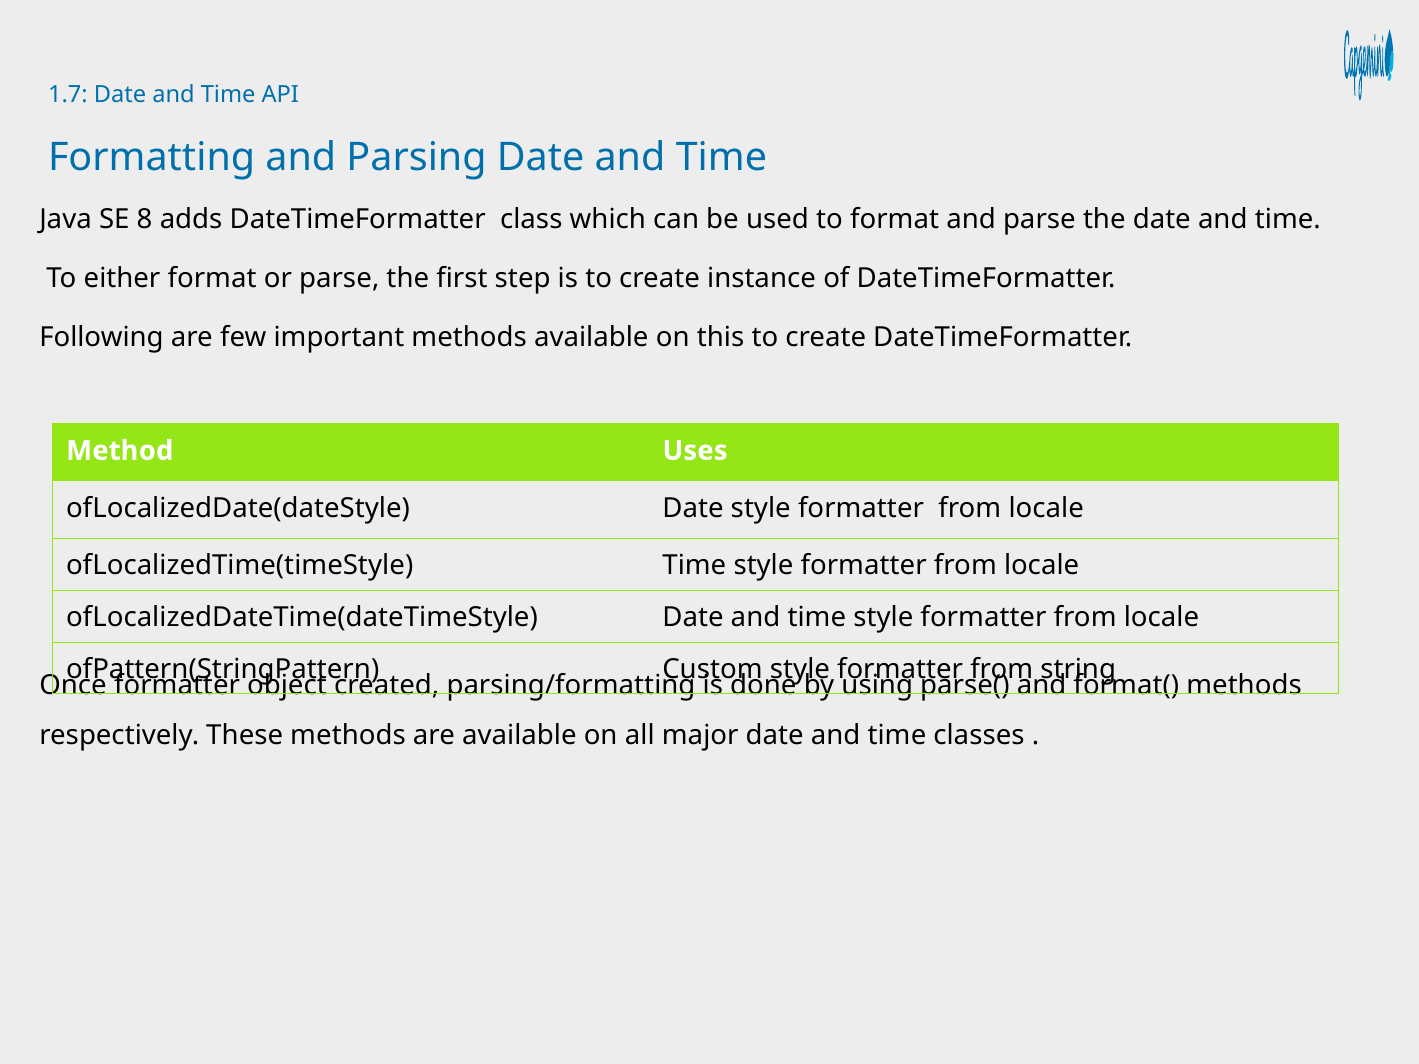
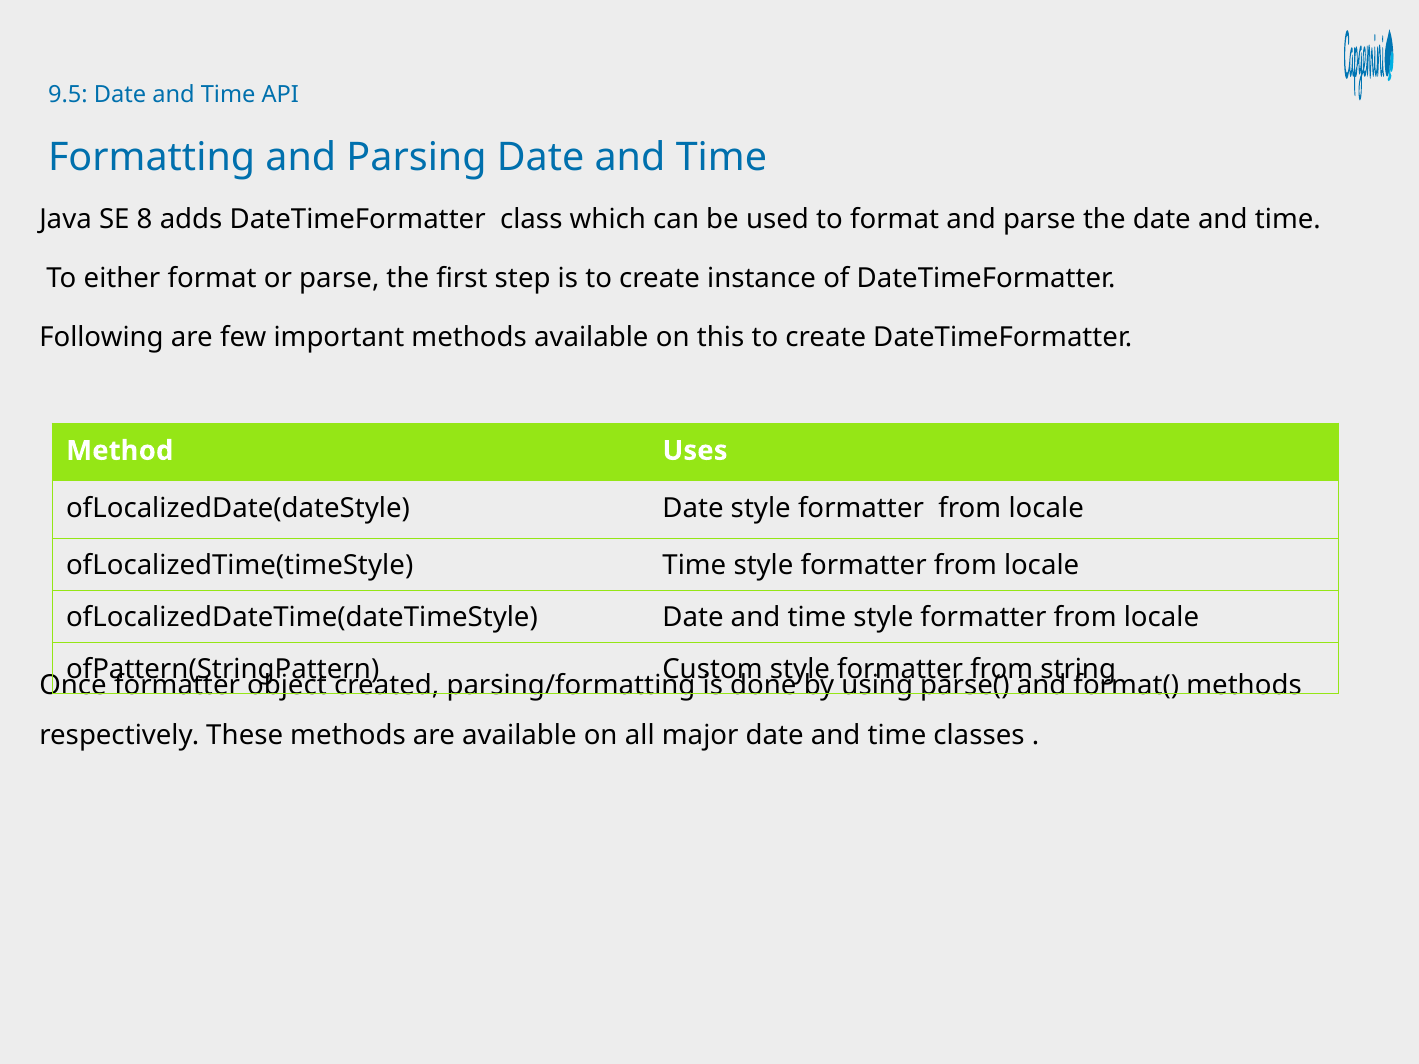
1.7: 1.7 -> 9.5
